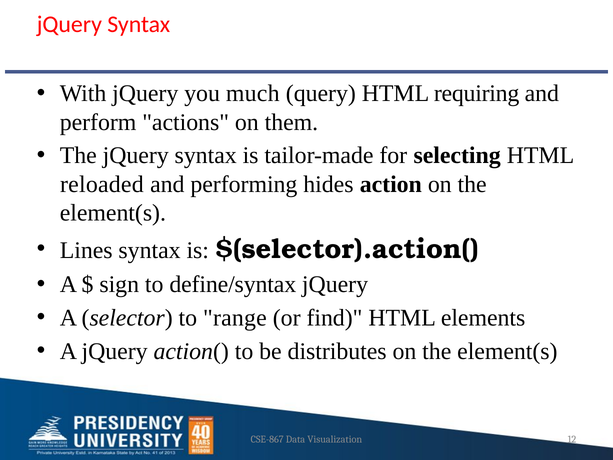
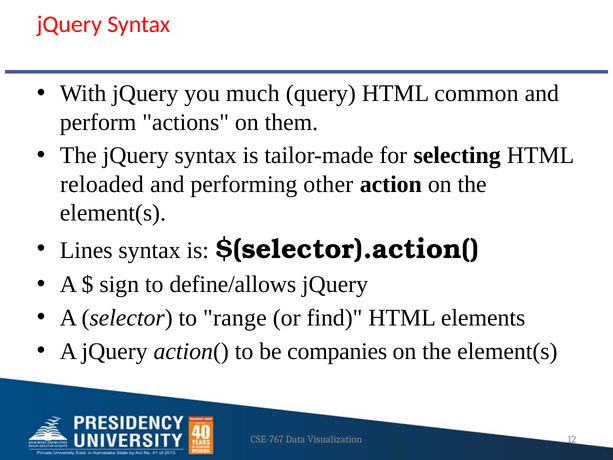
requiring: requiring -> common
hides: hides -> other
define/syntax: define/syntax -> define/allows
distributes: distributes -> companies
CSE-867: CSE-867 -> CSE-767
